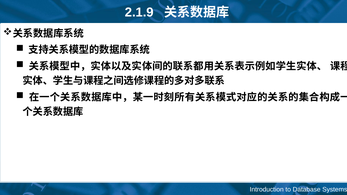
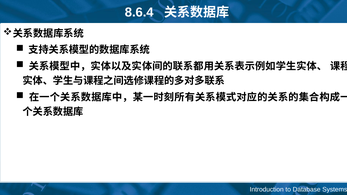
2.1.9: 2.1.9 -> 8.6.4
